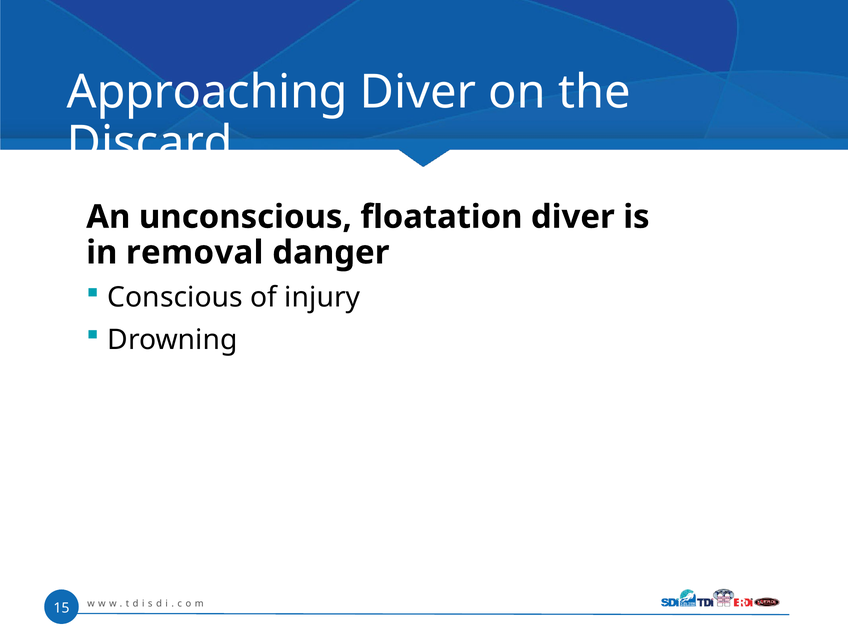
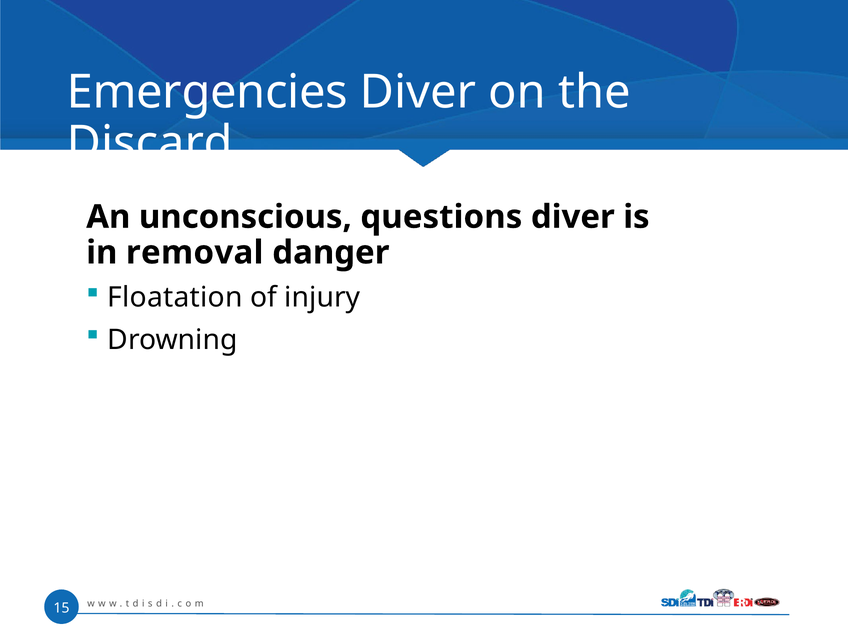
Approaching: Approaching -> Emergencies
floatation: floatation -> questions
Conscious: Conscious -> Floatation
